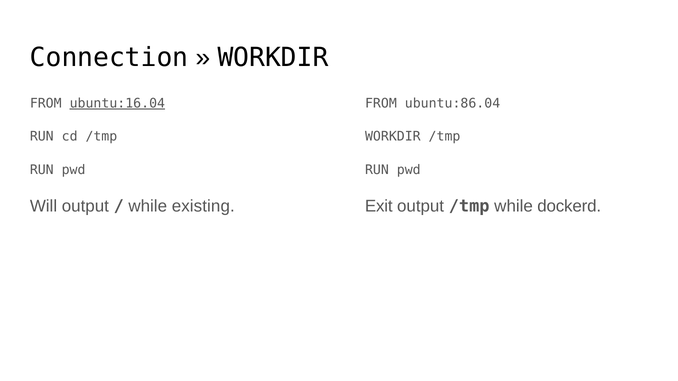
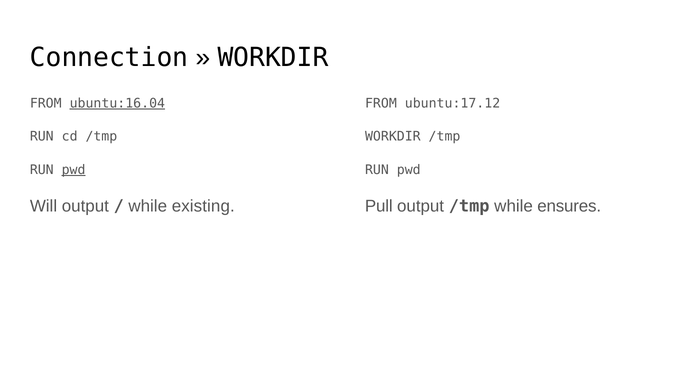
ubuntu:86.04: ubuntu:86.04 -> ubuntu:17.12
pwd at (74, 170) underline: none -> present
Exit: Exit -> Pull
dockerd: dockerd -> ensures
